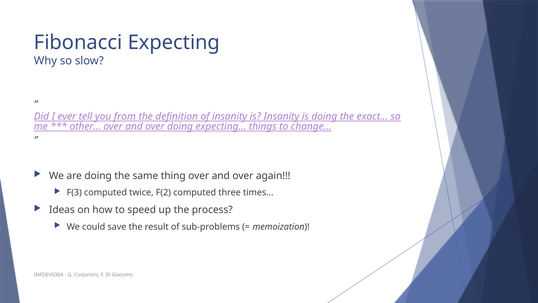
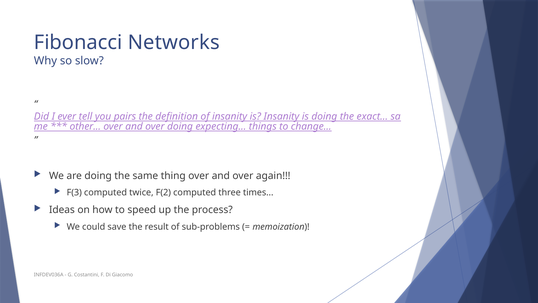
Fibonacci Expecting: Expecting -> Networks
from: from -> pairs
